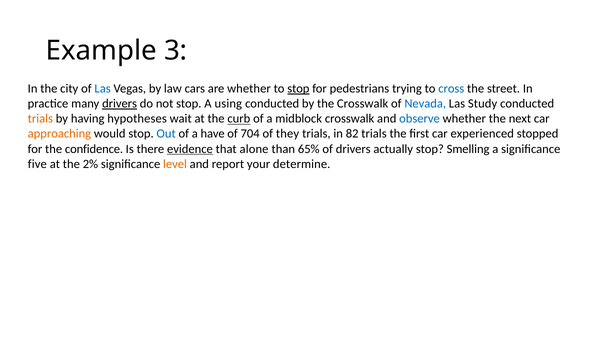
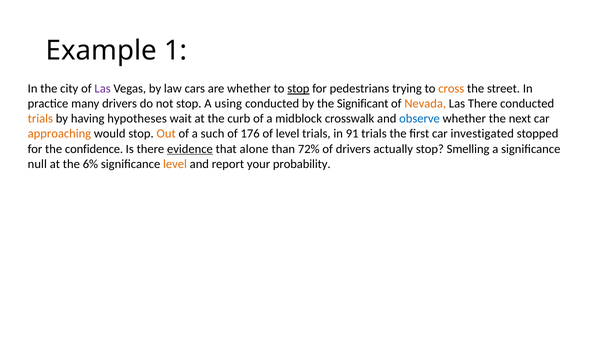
3: 3 -> 1
Las at (103, 89) colour: blue -> purple
cross colour: blue -> orange
drivers at (120, 104) underline: present -> none
the Crosswalk: Crosswalk -> Significant
Nevada colour: blue -> orange
Las Study: Study -> There
curb underline: present -> none
Out colour: blue -> orange
have: have -> such
704: 704 -> 176
of they: they -> level
82: 82 -> 91
experienced: experienced -> investigated
65%: 65% -> 72%
five: five -> null
2%: 2% -> 6%
determine: determine -> probability
